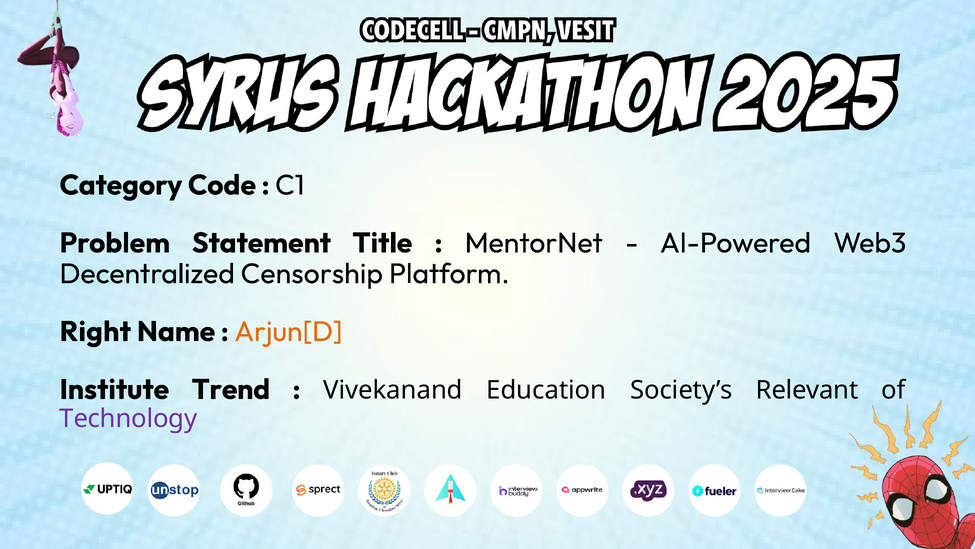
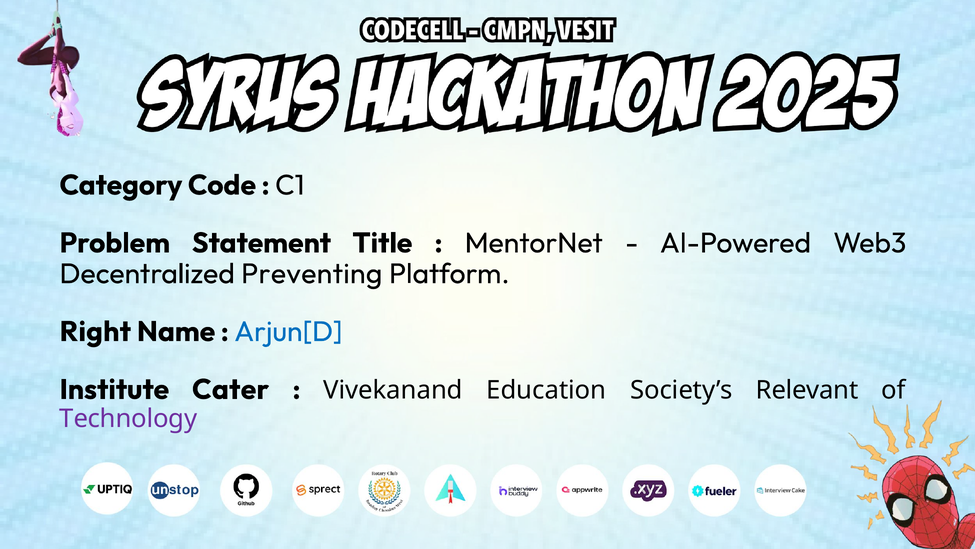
Censorship: Censorship -> Preventing
Arjun[D colour: orange -> blue
Trend: Trend -> Cater
